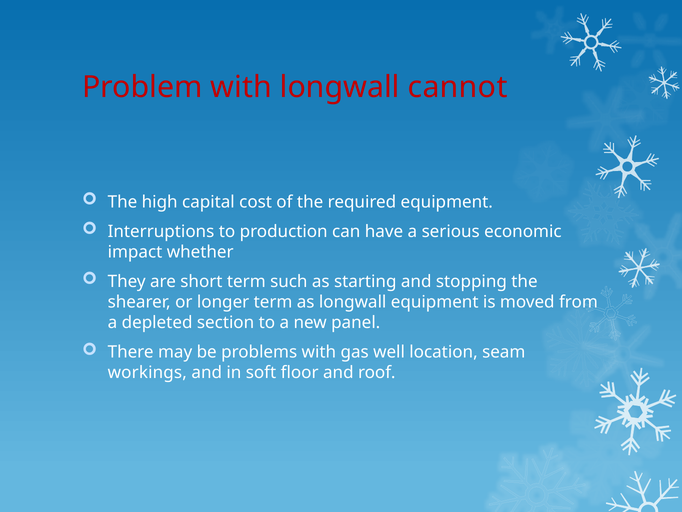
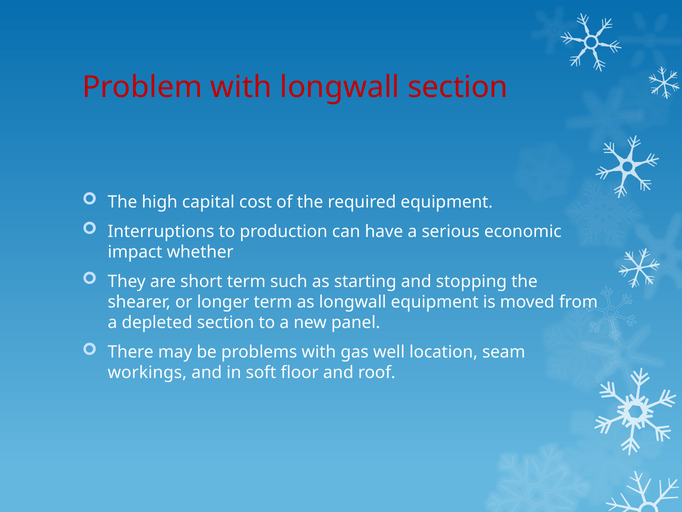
longwall cannot: cannot -> section
